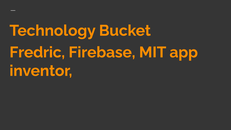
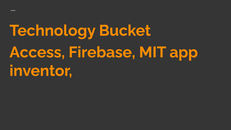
Fredric: Fredric -> Access
